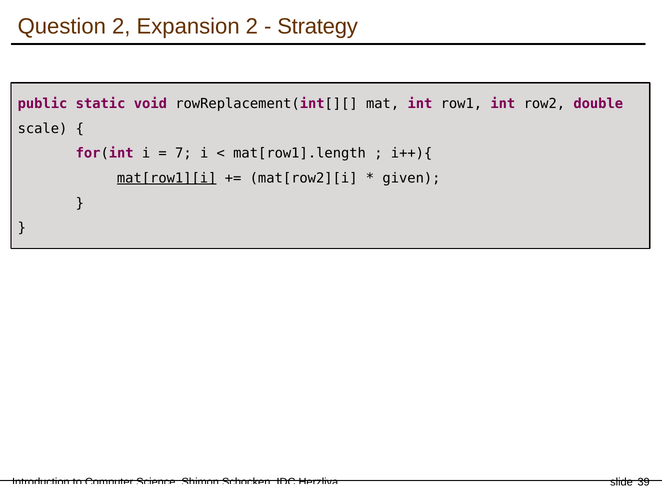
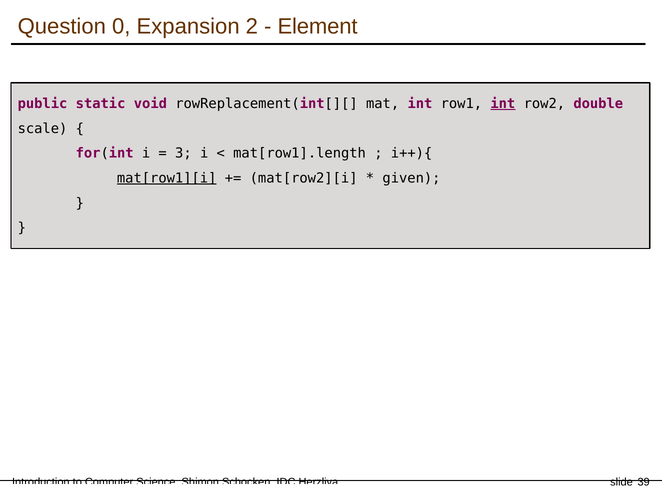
Question 2: 2 -> 0
Strategy: Strategy -> Element
int at (503, 104) underline: none -> present
7: 7 -> 3
